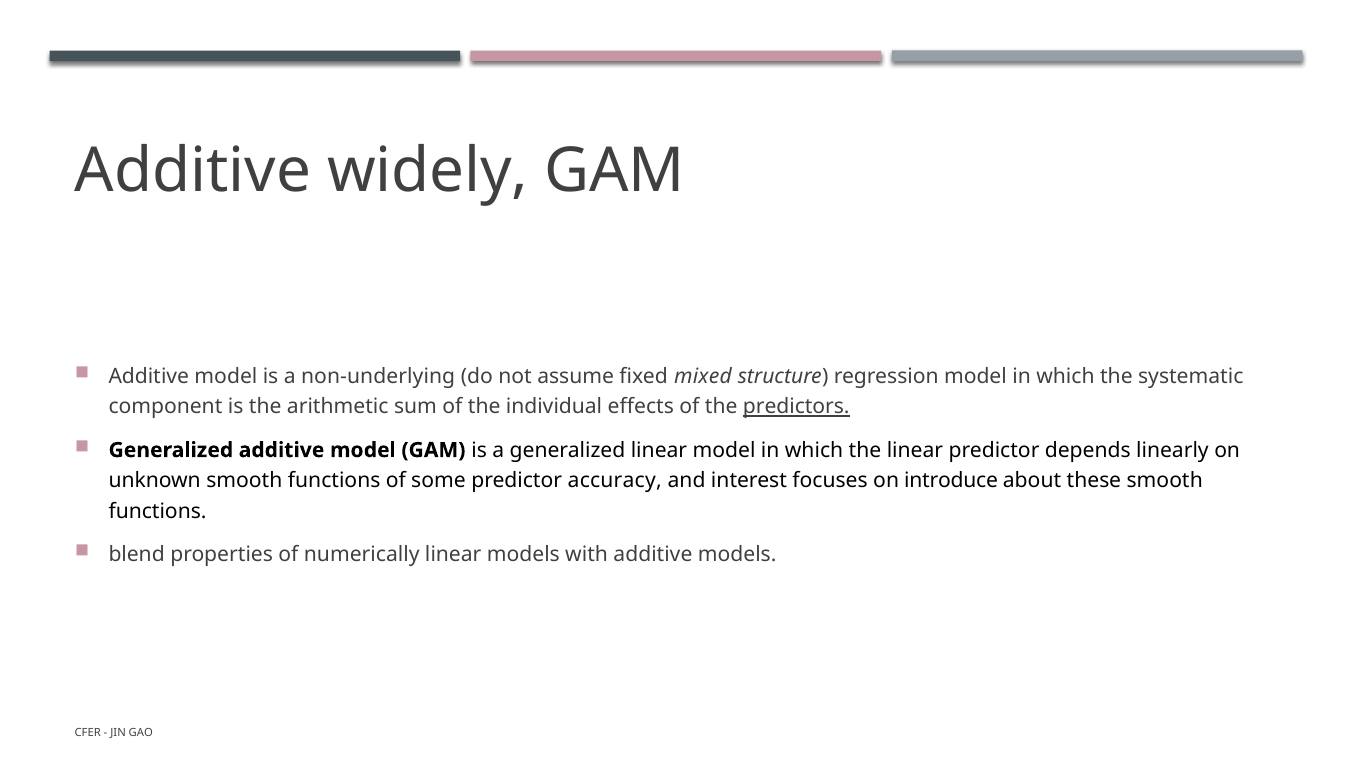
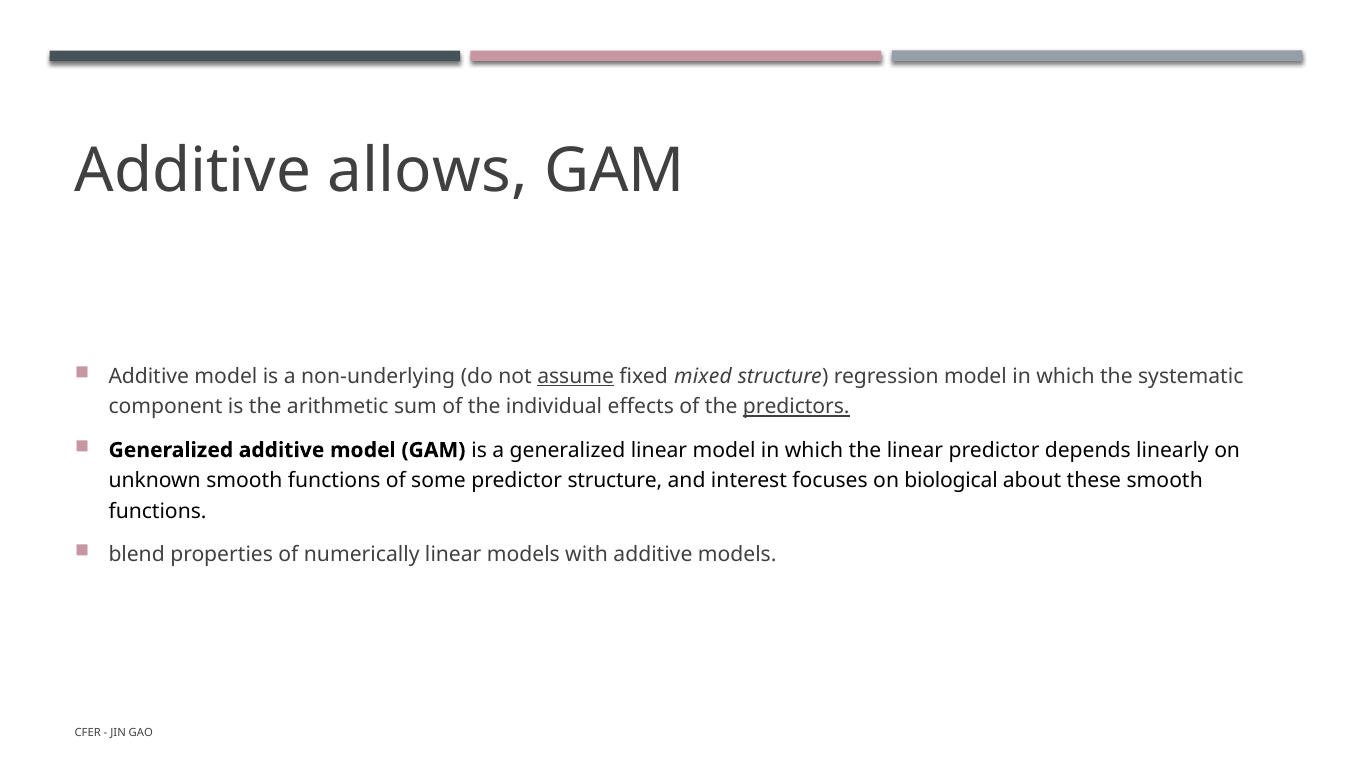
widely: widely -> allows
assume underline: none -> present
predictor accuracy: accuracy -> structure
introduce: introduce -> biological
